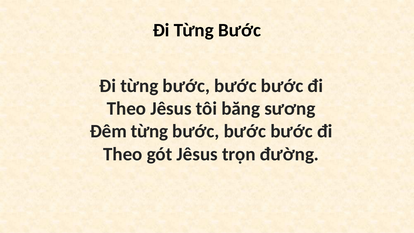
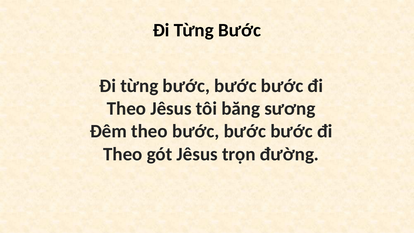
Đêm từng: từng -> theo
